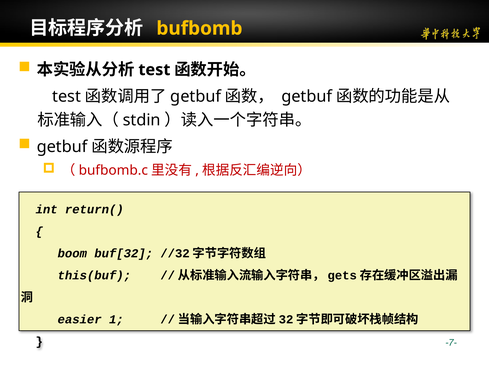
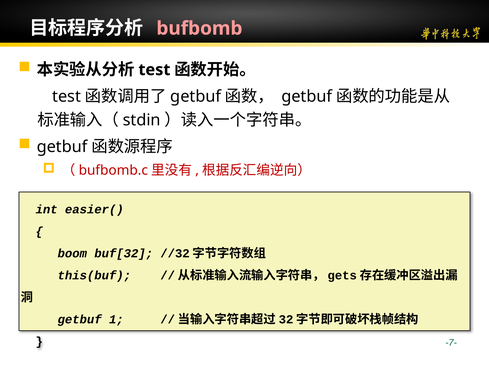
bufbomb colour: yellow -> pink
return(: return( -> easier(
easier at (80, 319): easier -> getbuf
